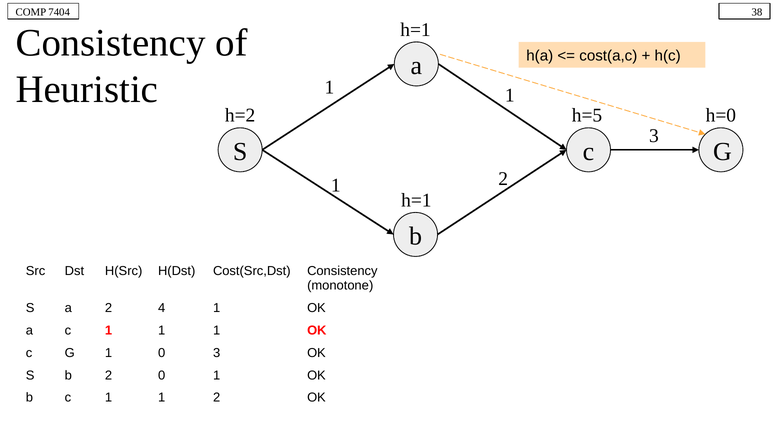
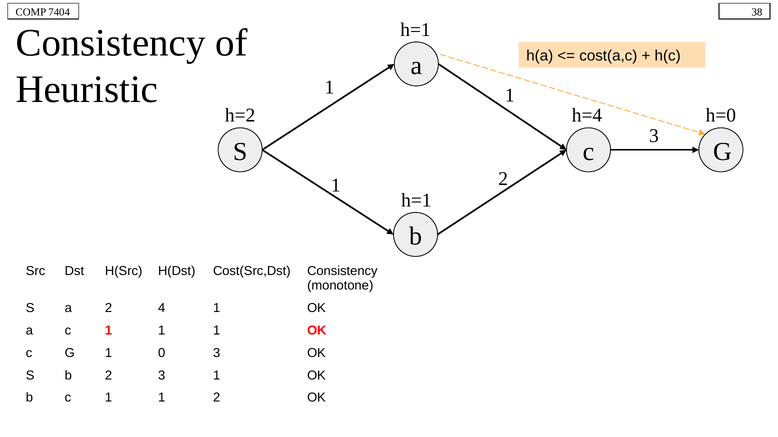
h=5: h=5 -> h=4
2 0: 0 -> 3
